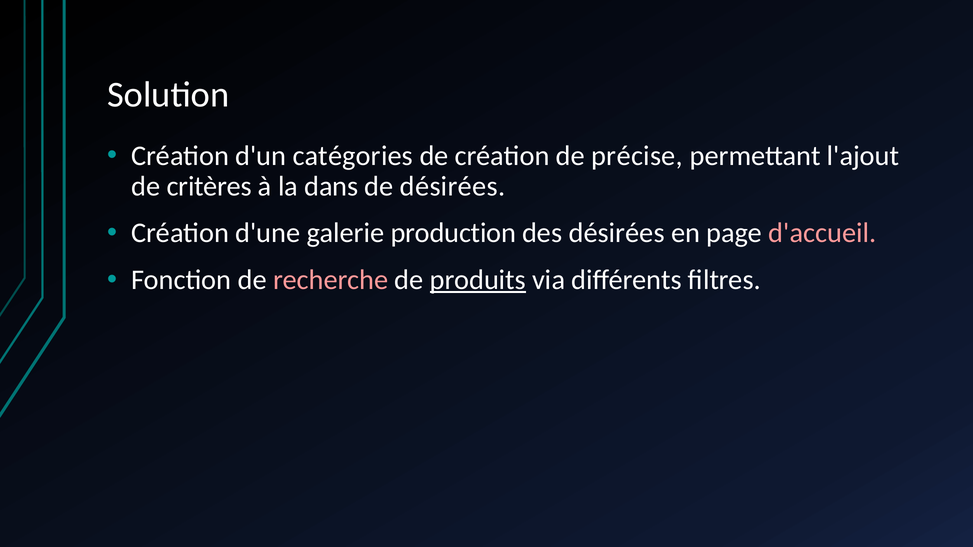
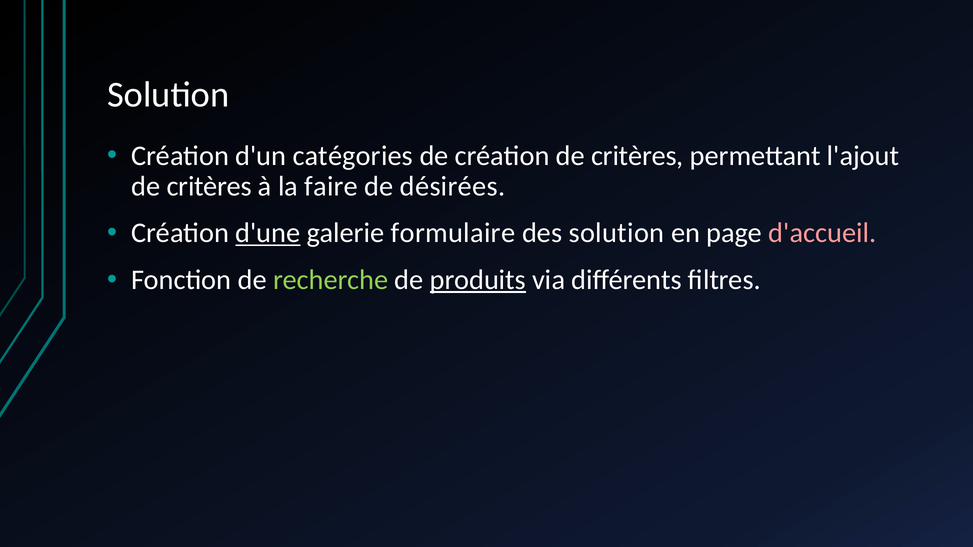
création de précise: précise -> critères
dans: dans -> faire
d'une underline: none -> present
production: production -> formulaire
des désirées: désirées -> solution
recherche colour: pink -> light green
